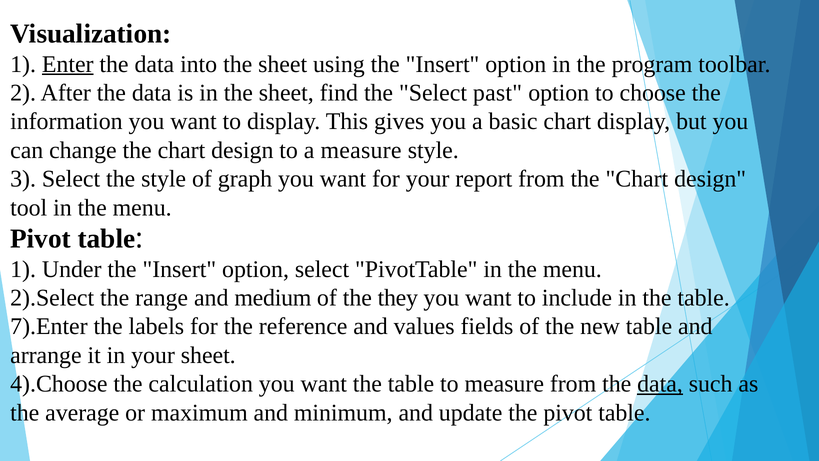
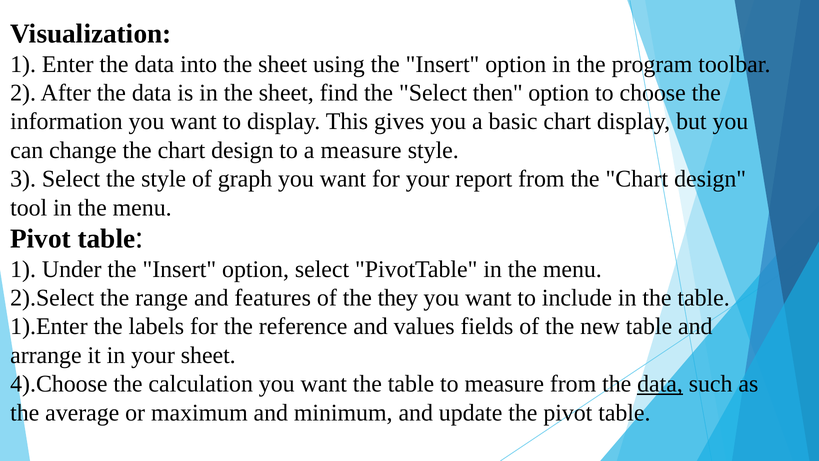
Enter underline: present -> none
past: past -> then
medium: medium -> features
7).Enter: 7).Enter -> 1).Enter
